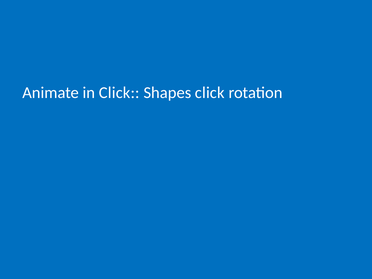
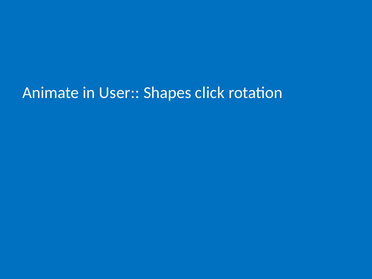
in Click: Click -> User
